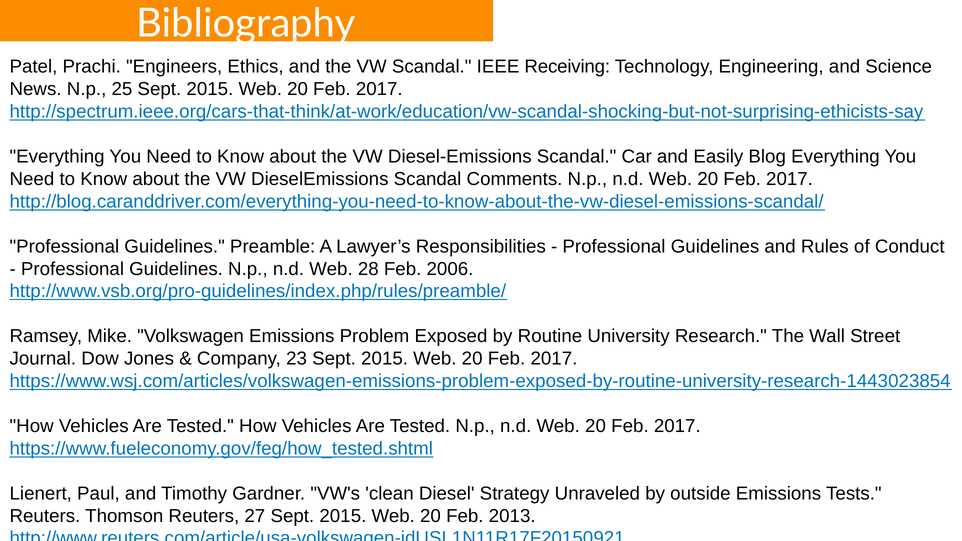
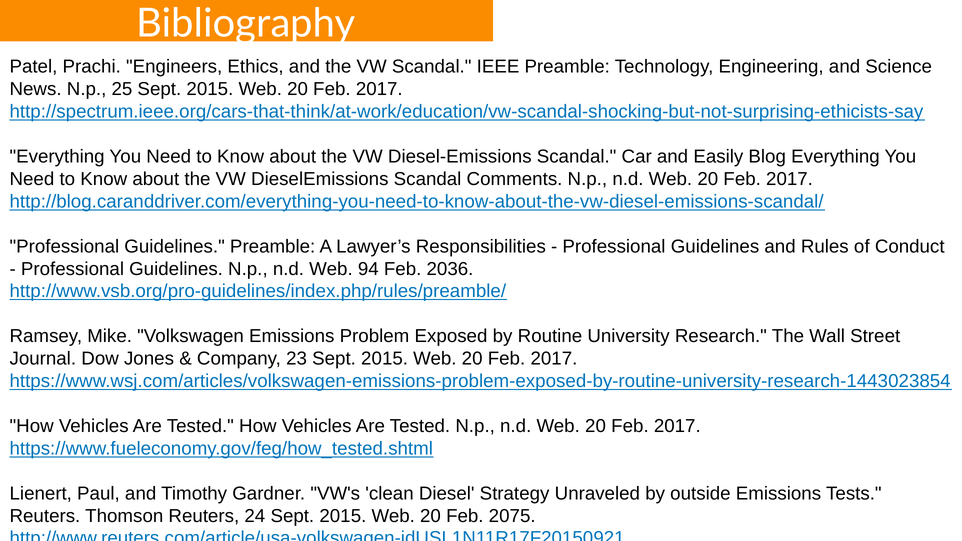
IEEE Receiving: Receiving -> Preamble
28: 28 -> 94
2006: 2006 -> 2036
27: 27 -> 24
2013: 2013 -> 2075
